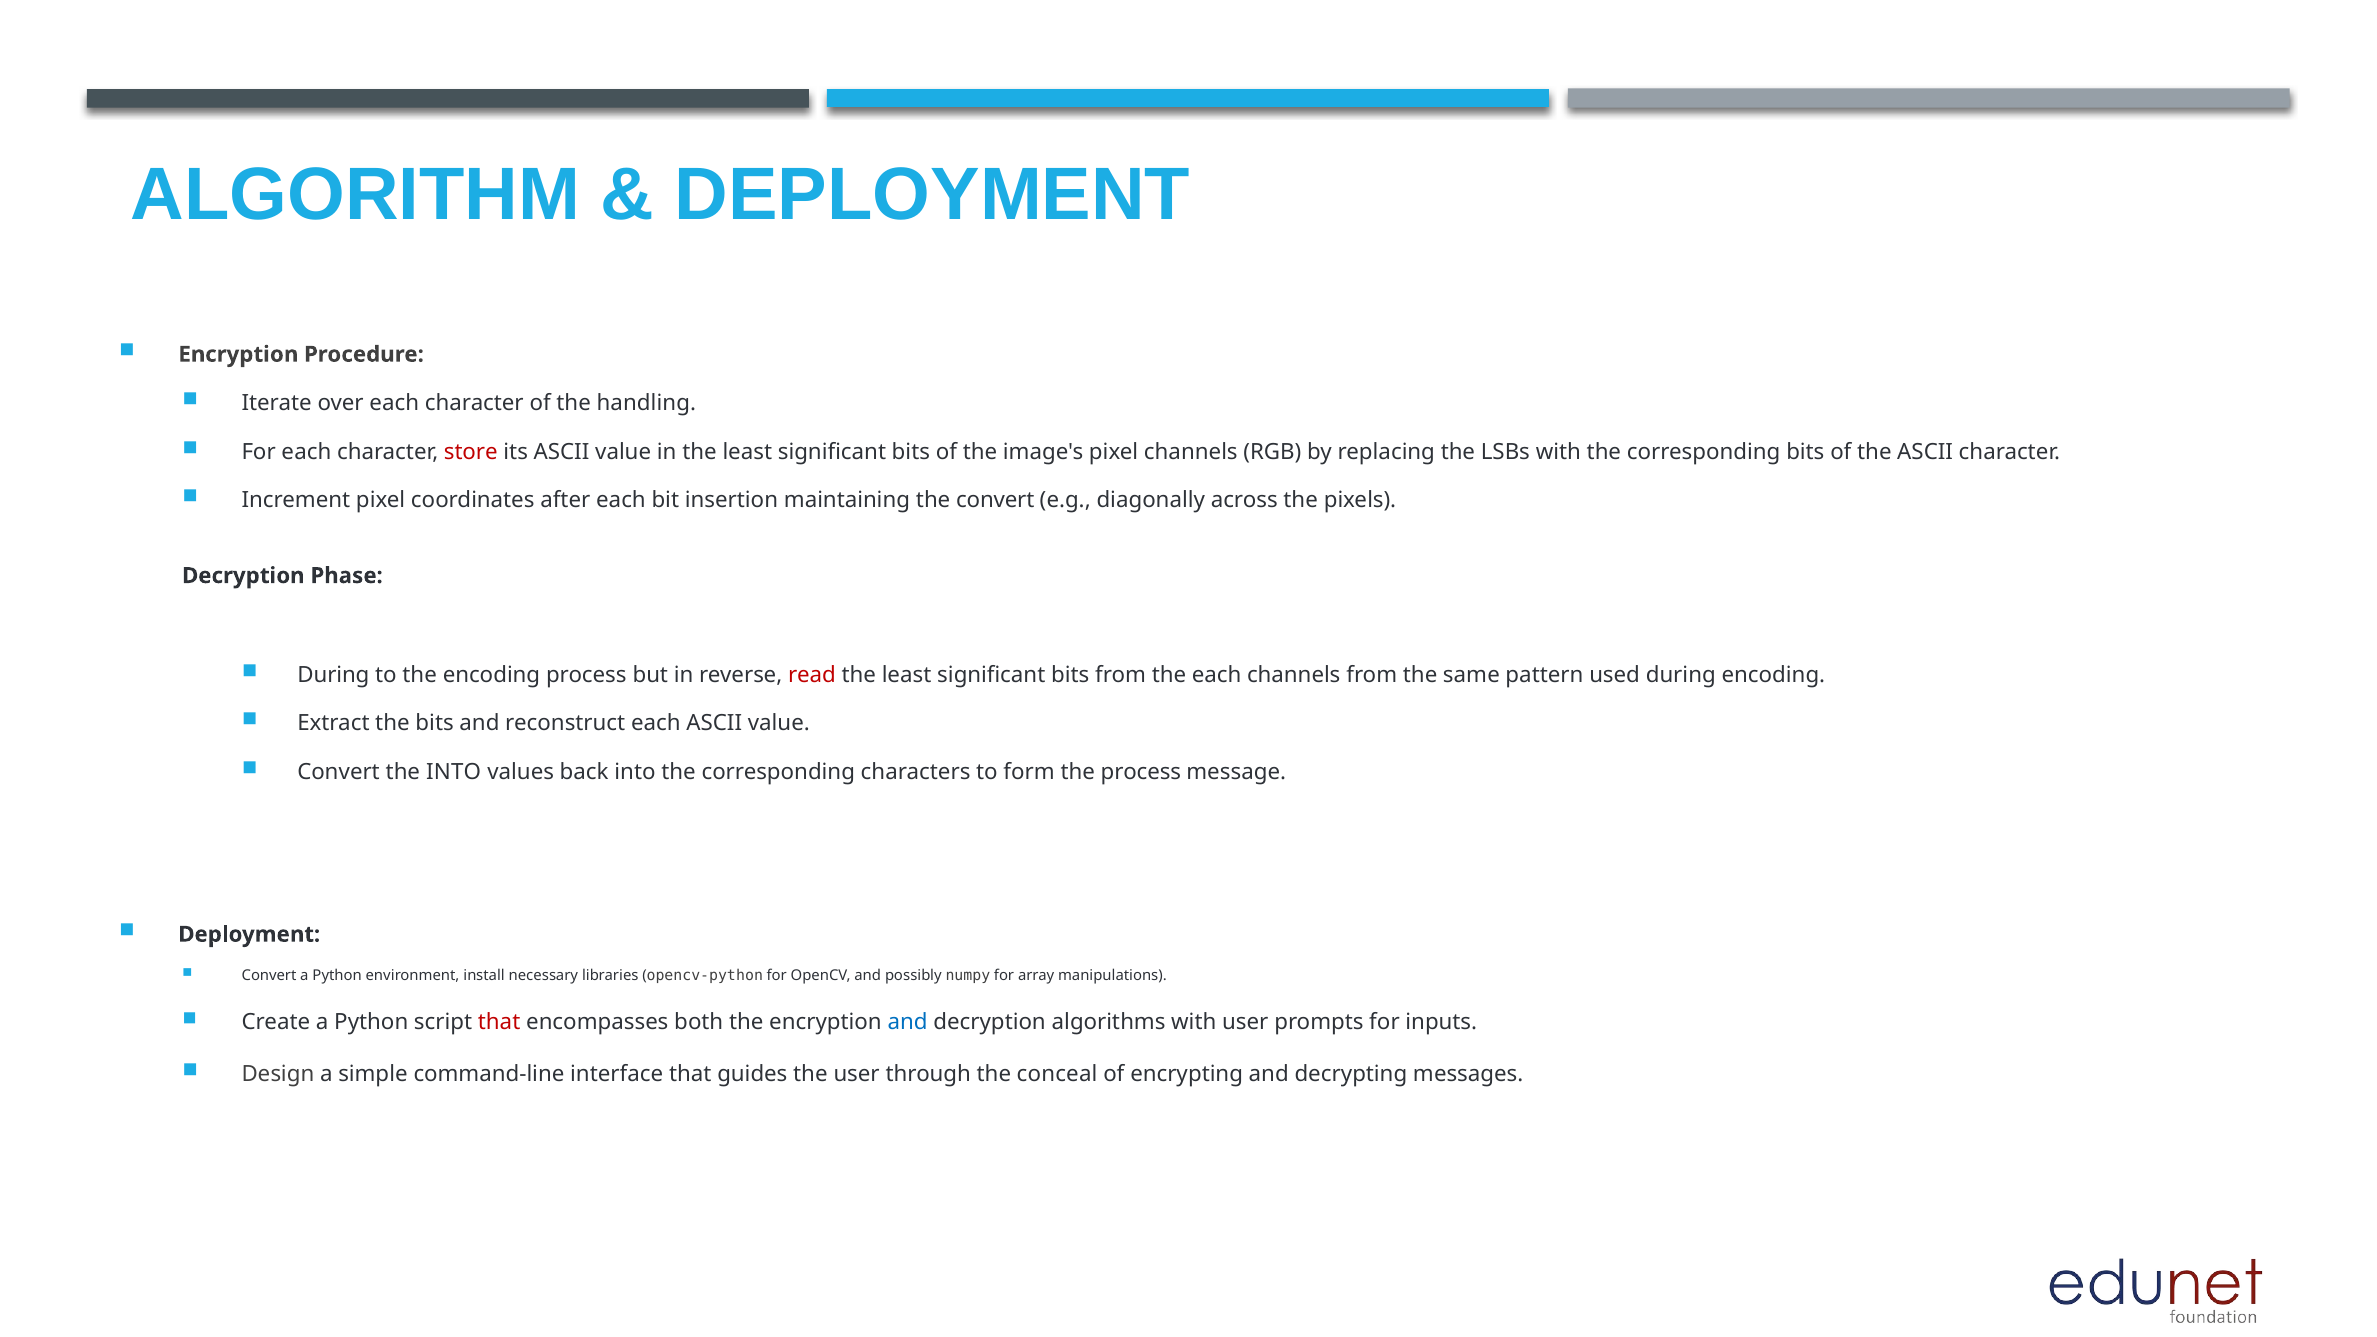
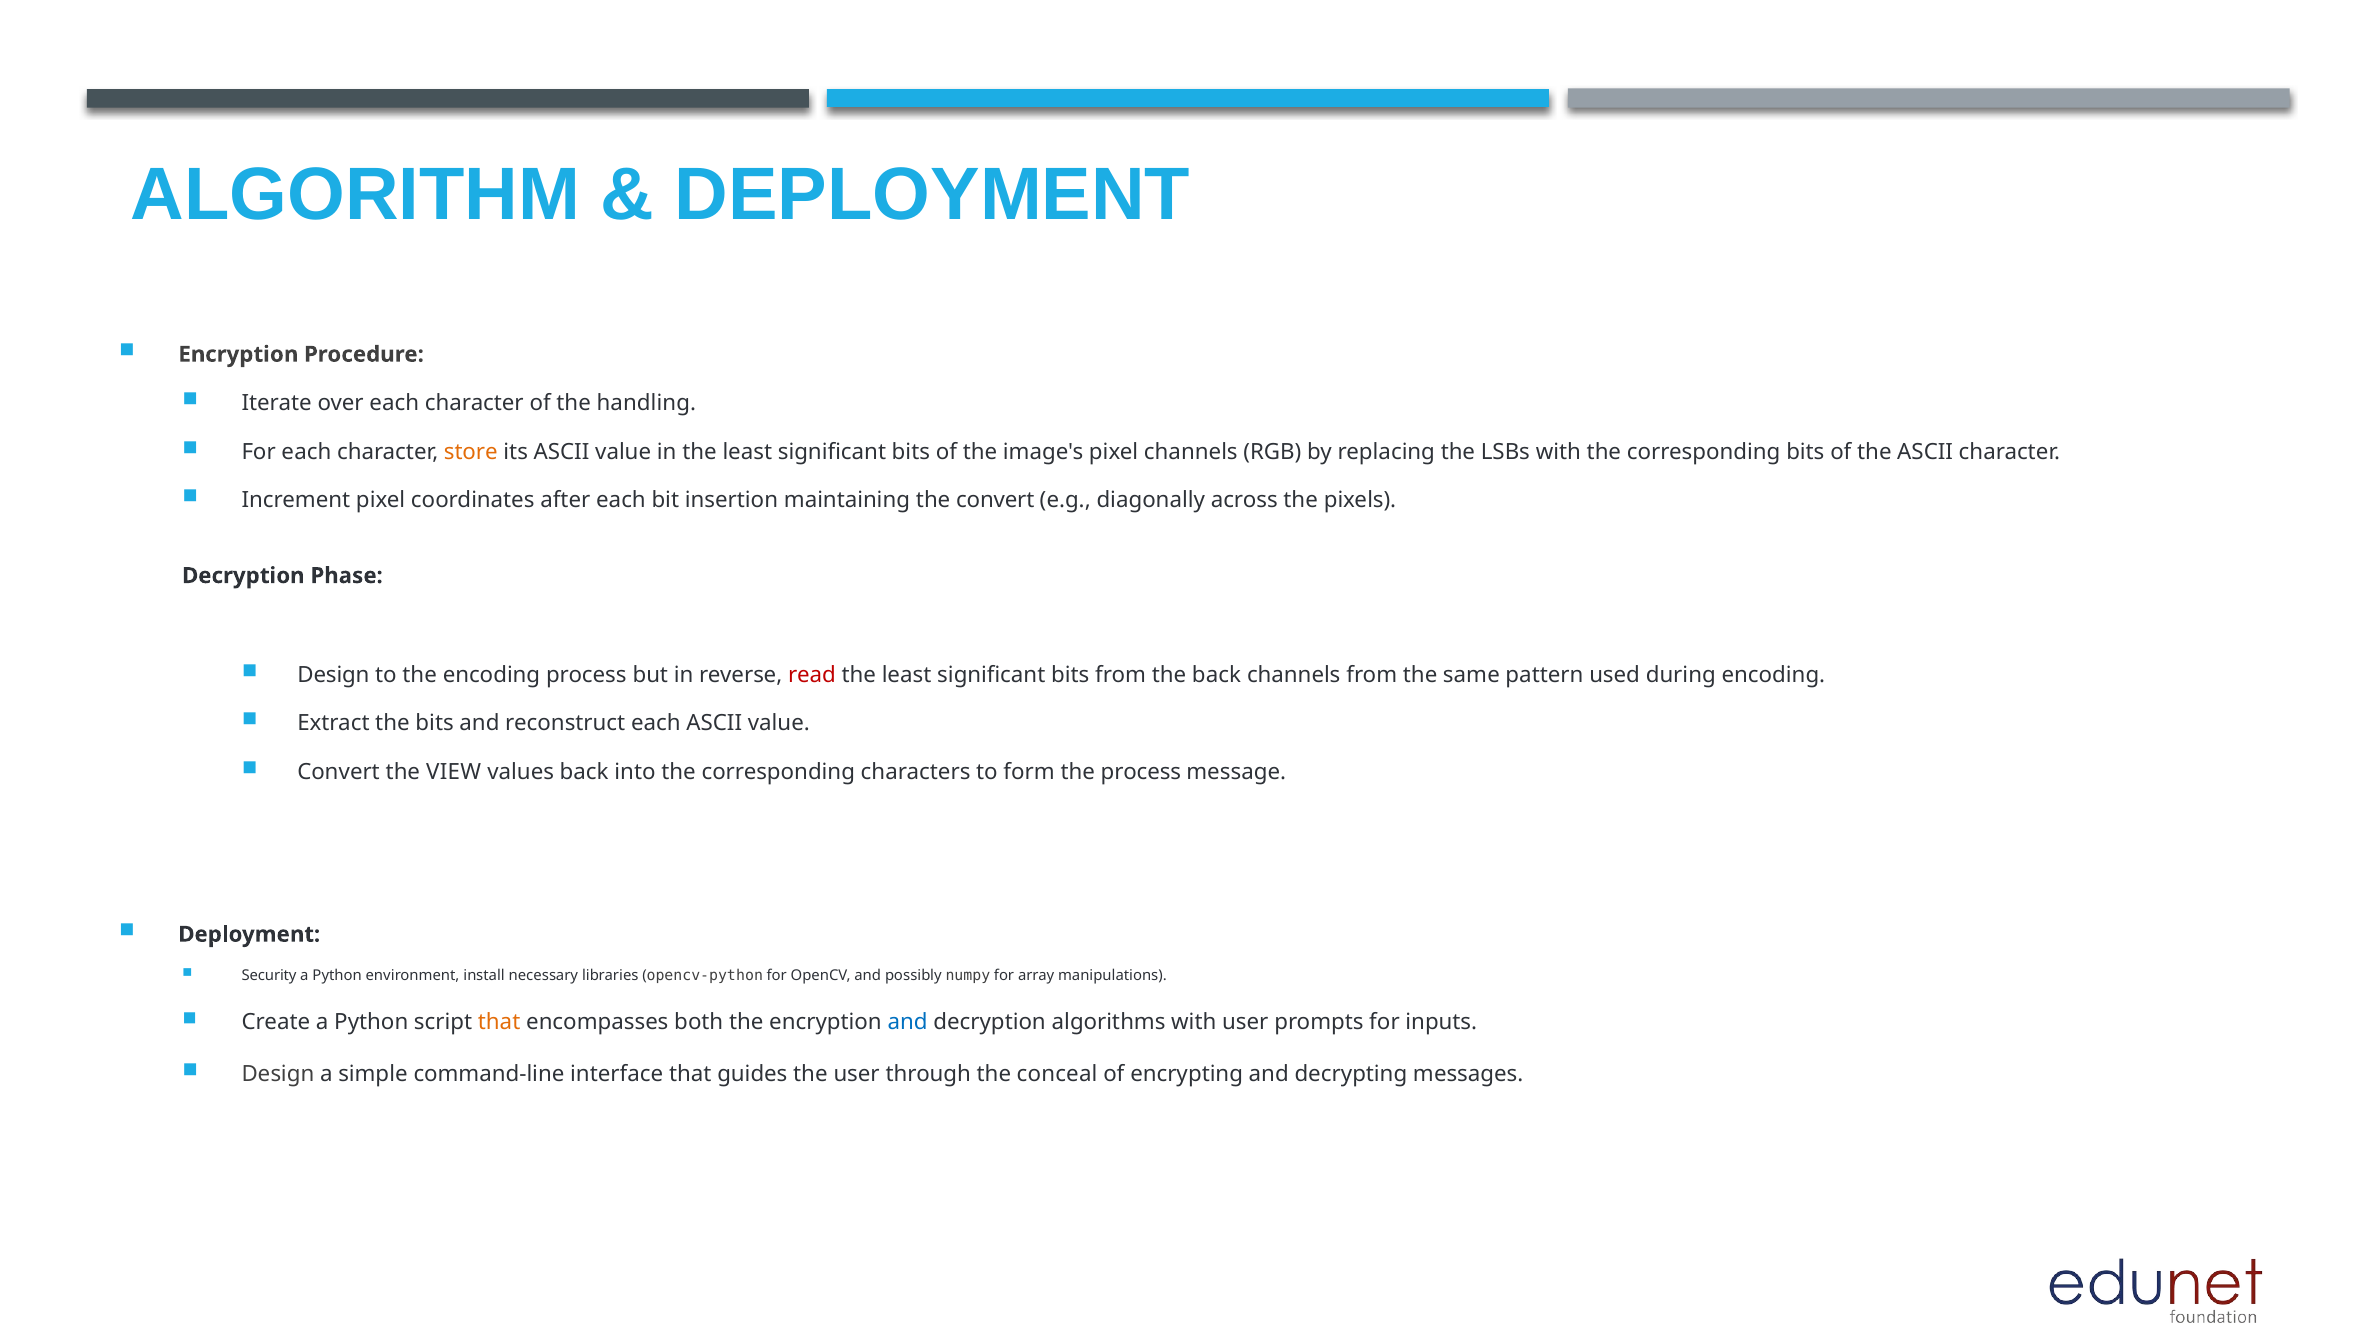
store colour: red -> orange
During at (333, 675): During -> Design
the each: each -> back
the INTO: INTO -> VIEW
Convert at (269, 976): Convert -> Security
that at (499, 1022) colour: red -> orange
